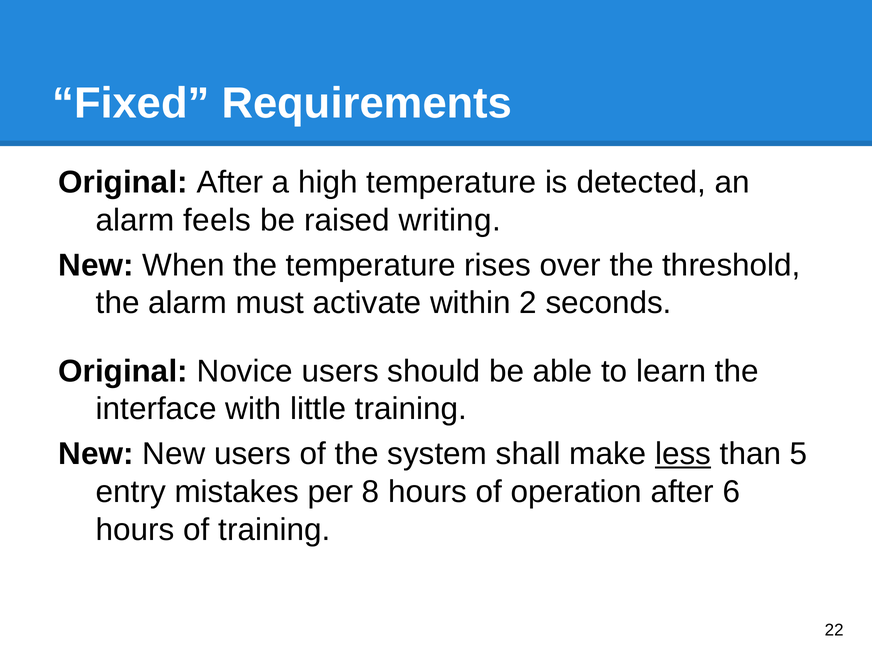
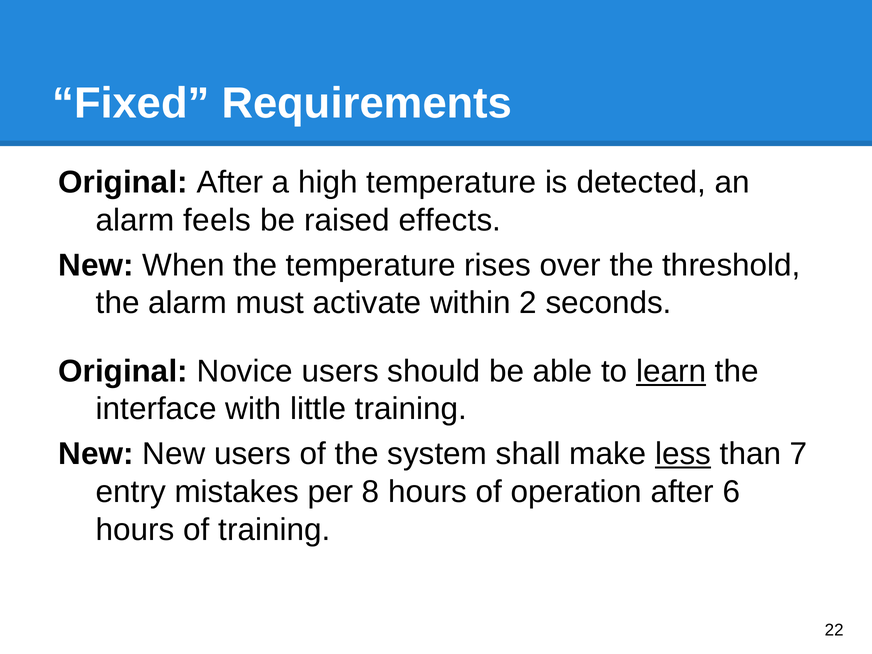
writing: writing -> effects
learn underline: none -> present
5: 5 -> 7
